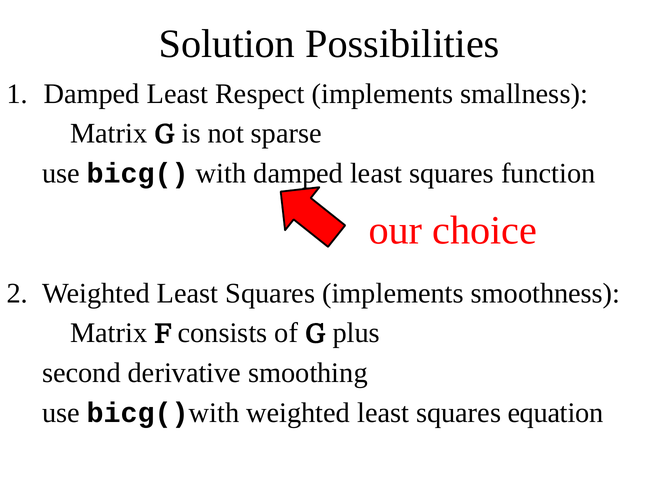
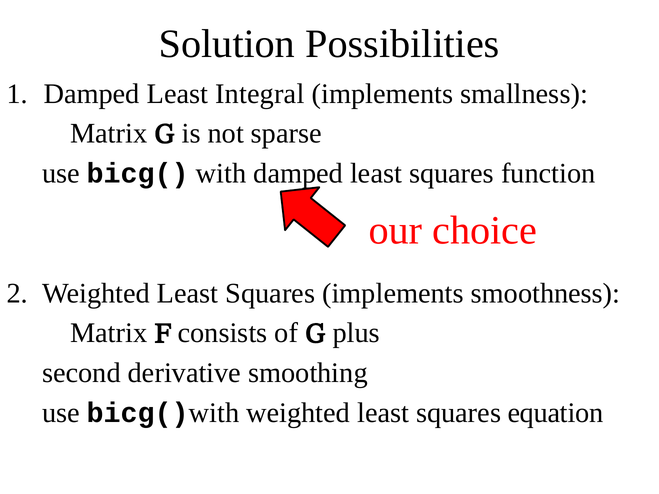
Respect: Respect -> Integral
